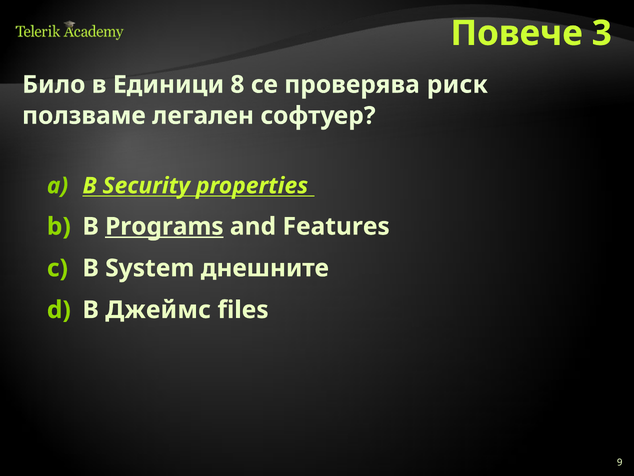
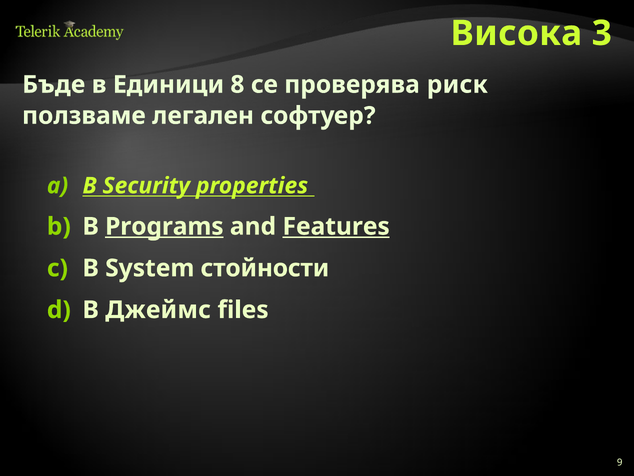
Повече: Повече -> Висока
Било: Било -> Бъде
Features underline: none -> present
днешните: днешните -> стойности
